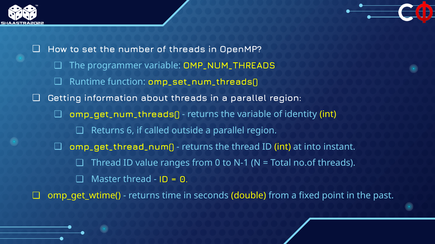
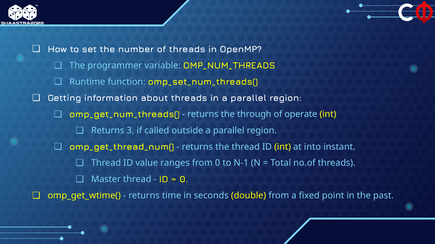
the variable: variable -> through
identity: identity -> operate
6: 6 -> 3
